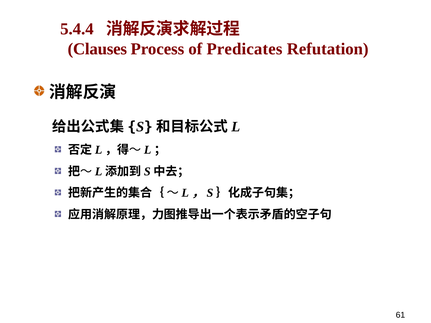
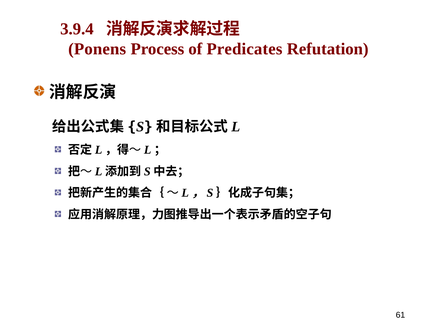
5.4.4: 5.4.4 -> 3.9.4
Clauses: Clauses -> Ponens
